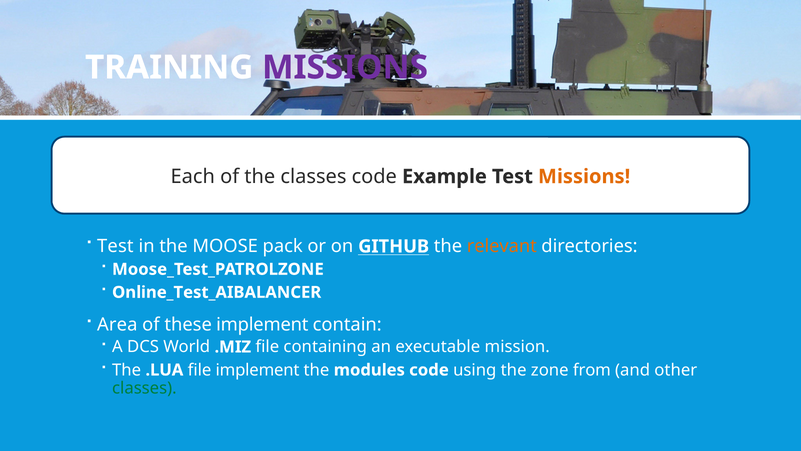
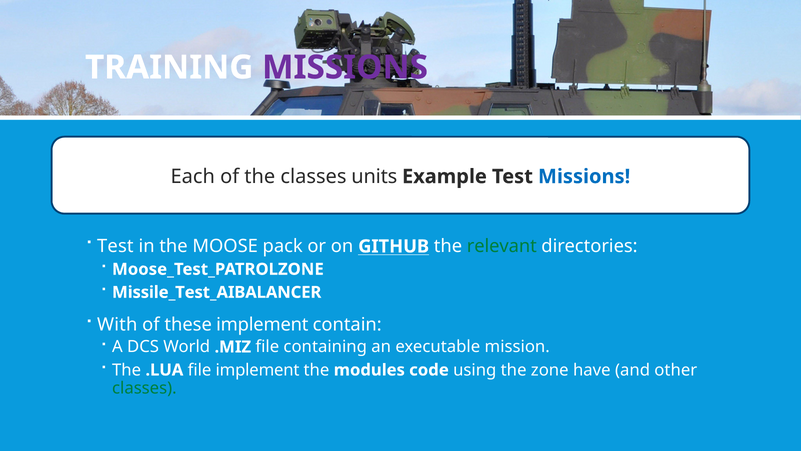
classes code: code -> units
Missions at (584, 176) colour: orange -> blue
relevant colour: orange -> green
Online_Test_AIBALANCER: Online_Test_AIBALANCER -> Missile_Test_AIBALANCER
Area: Area -> With
from: from -> have
